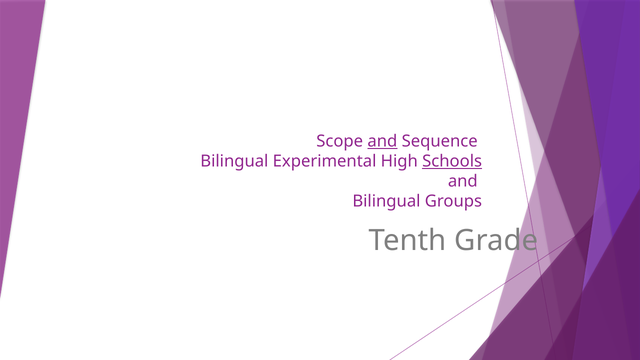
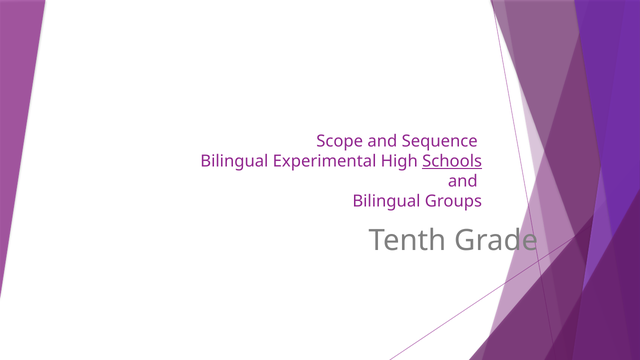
and at (382, 141) underline: present -> none
